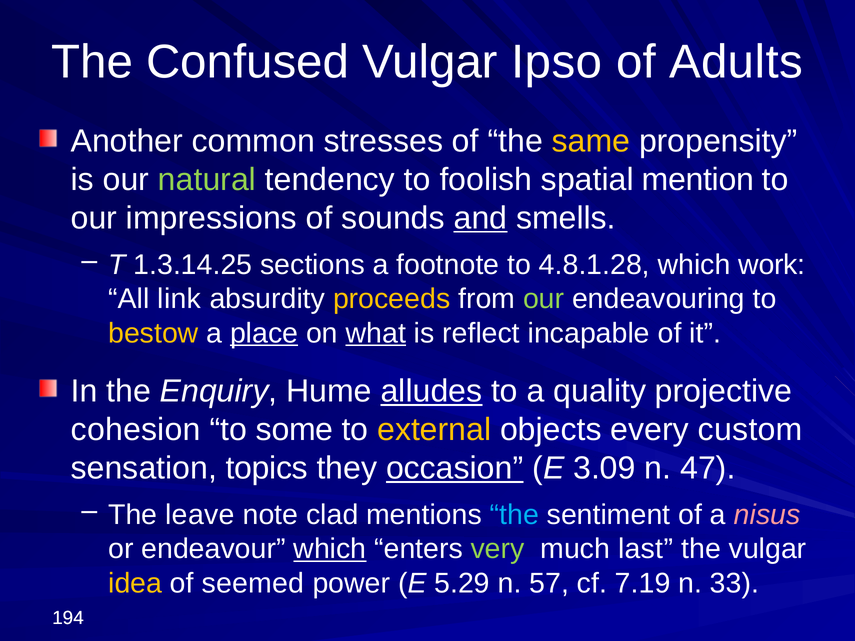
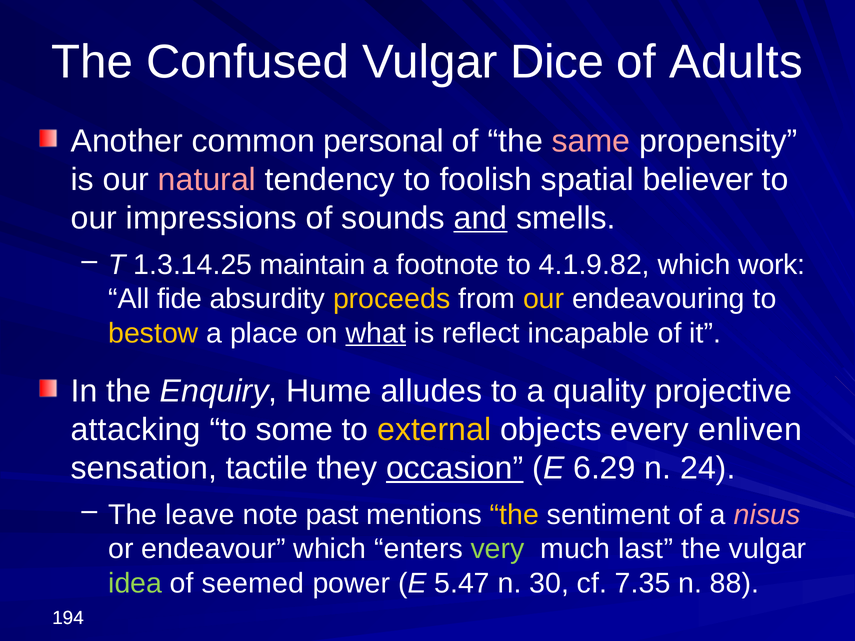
Ipso: Ipso -> Dice
stresses: stresses -> personal
same colour: yellow -> pink
natural colour: light green -> pink
mention: mention -> believer
sections: sections -> maintain
4.8.1.28: 4.8.1.28 -> 4.1.9.82
link: link -> fide
our at (544, 299) colour: light green -> yellow
place underline: present -> none
alludes underline: present -> none
cohesion: cohesion -> attacking
custom: custom -> enliven
topics: topics -> tactile
3.09: 3.09 -> 6.29
47: 47 -> 24
clad: clad -> past
the at (514, 515) colour: light blue -> yellow
which at (330, 549) underline: present -> none
idea colour: yellow -> light green
5.29: 5.29 -> 5.47
57: 57 -> 30
7.19: 7.19 -> 7.35
33: 33 -> 88
